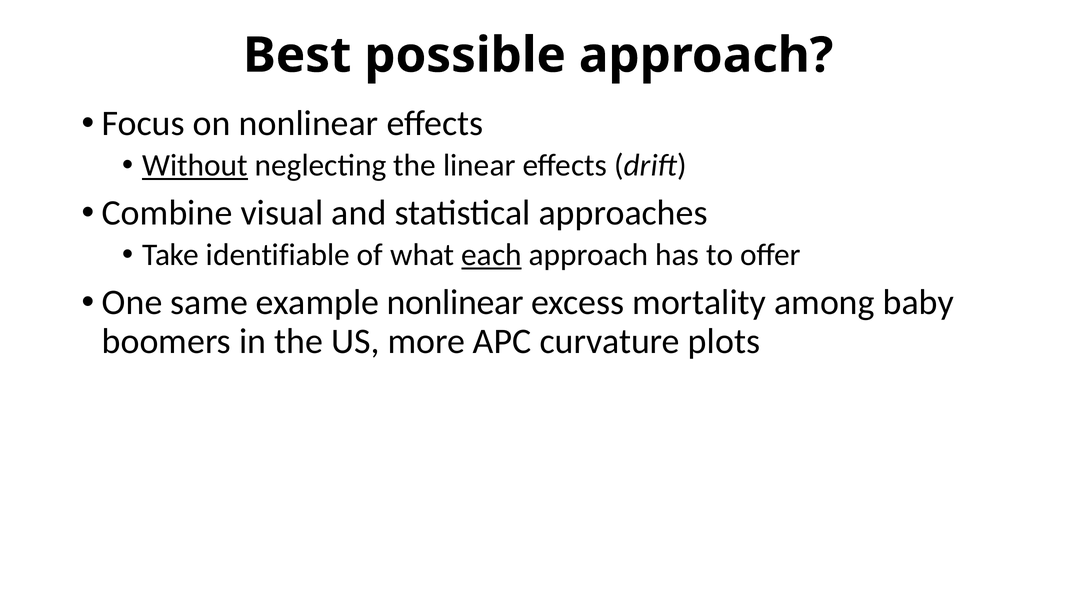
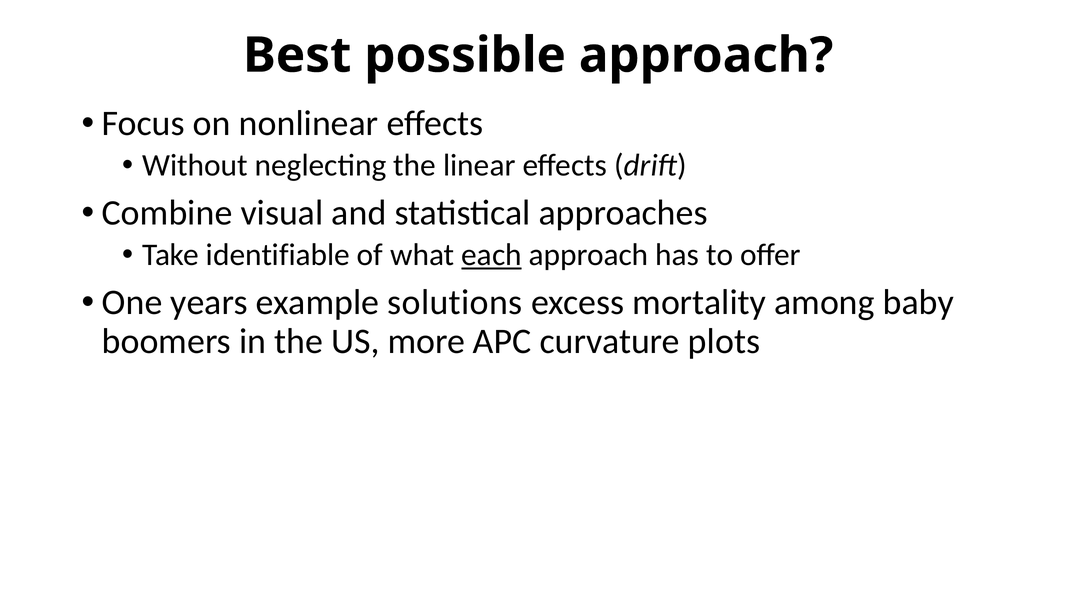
Without underline: present -> none
same: same -> years
example nonlinear: nonlinear -> solutions
